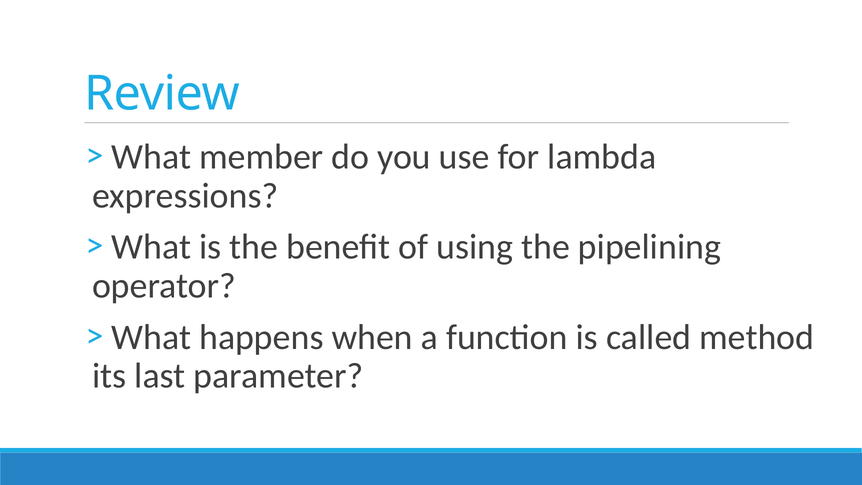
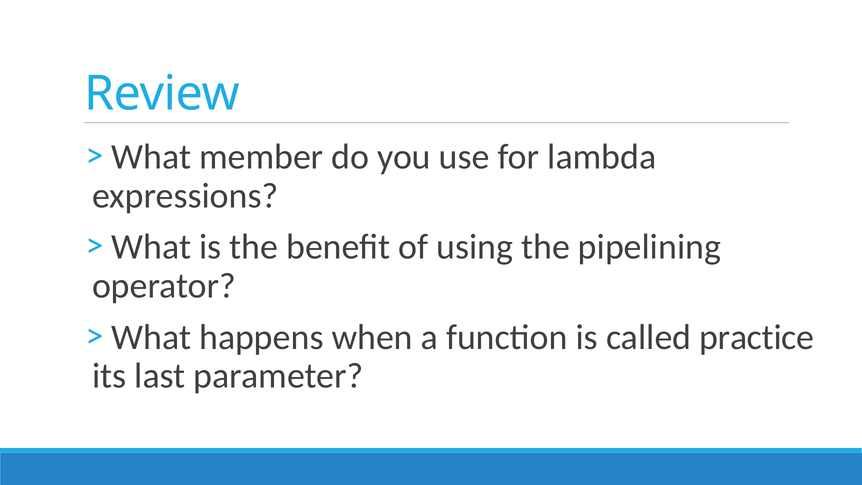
method: method -> practice
